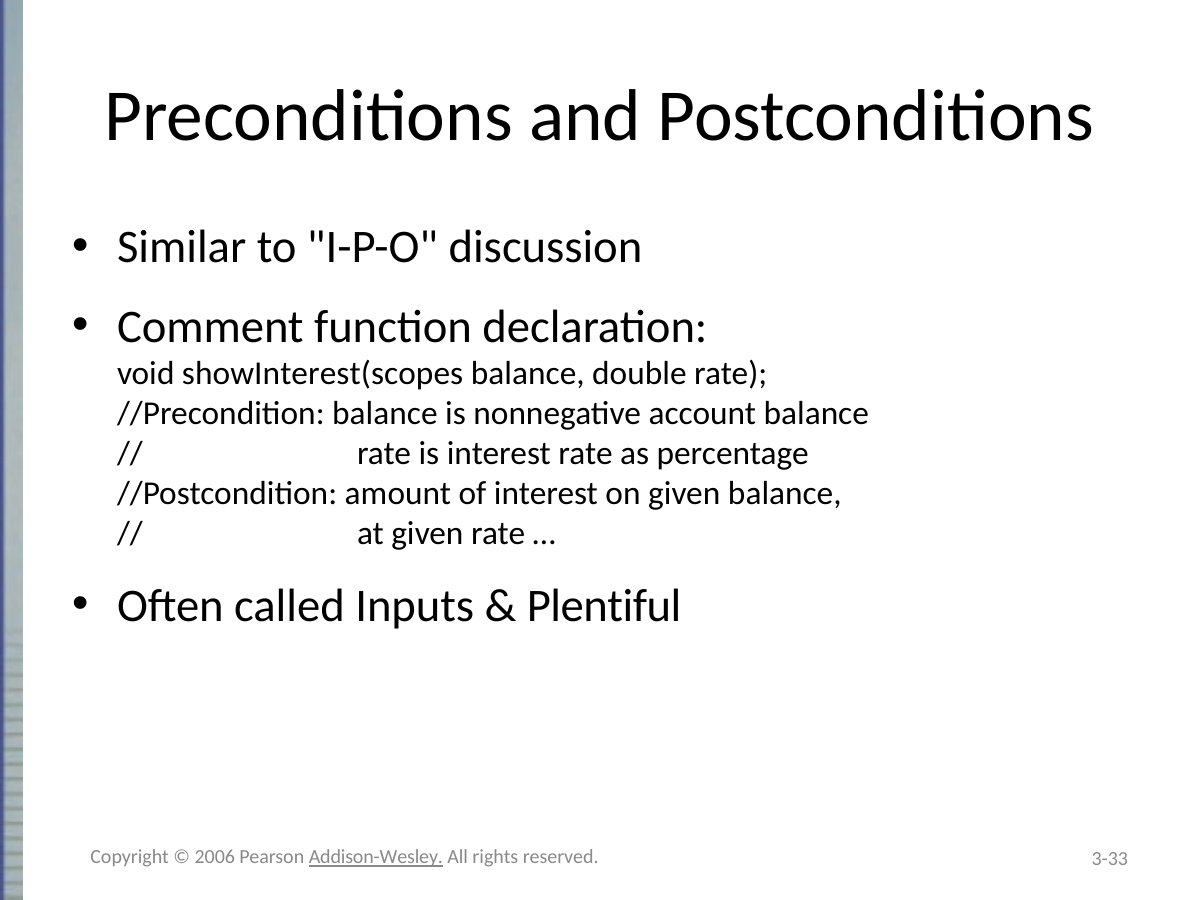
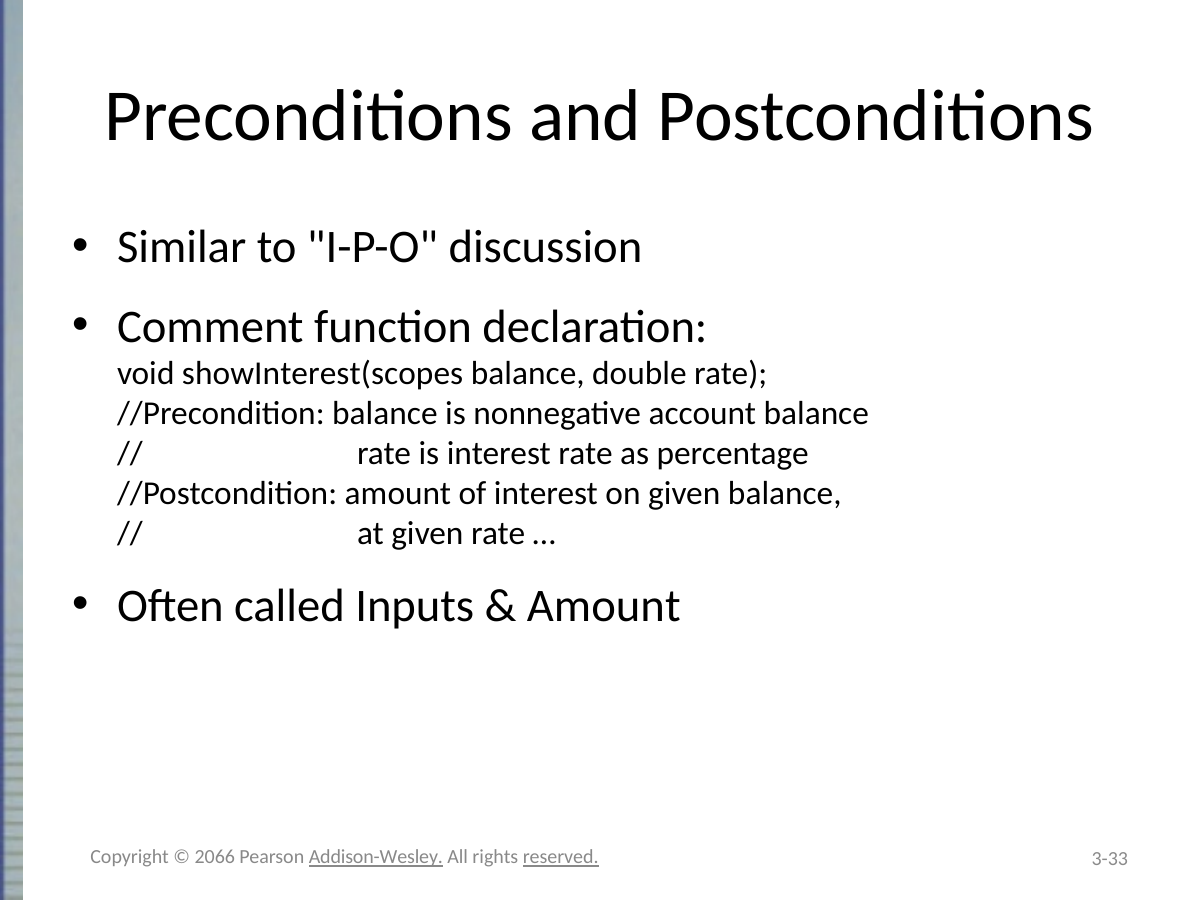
Plentiful at (604, 606): Plentiful -> Amount
2006: 2006 -> 2066
reserved underline: none -> present
